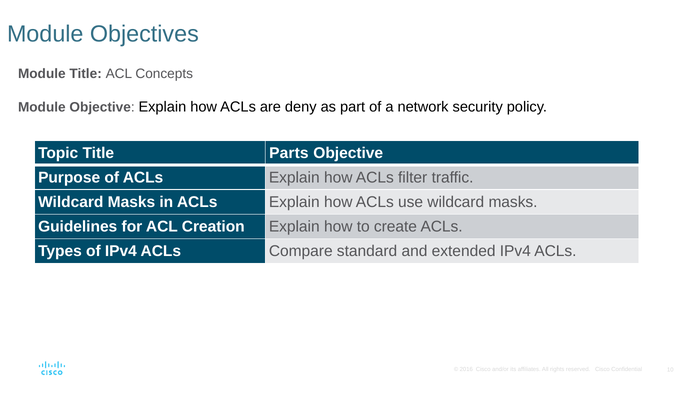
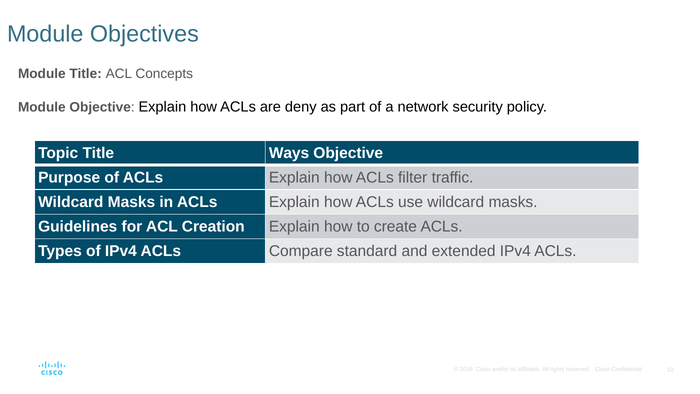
Parts: Parts -> Ways
